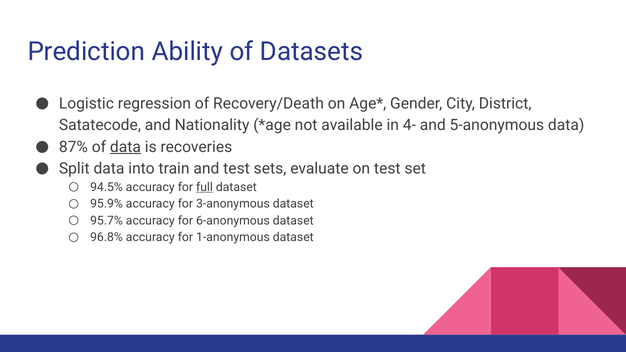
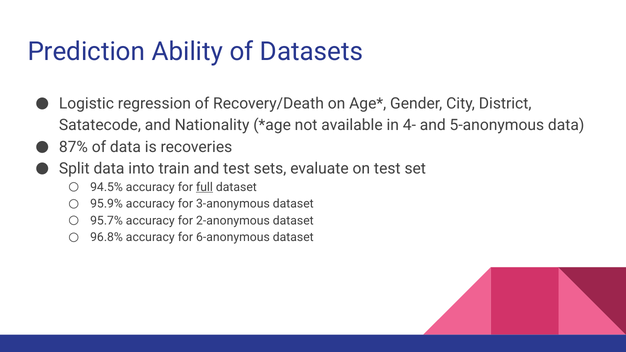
data at (125, 147) underline: present -> none
6-anonymous: 6-anonymous -> 2-anonymous
1-anonymous: 1-anonymous -> 6-anonymous
